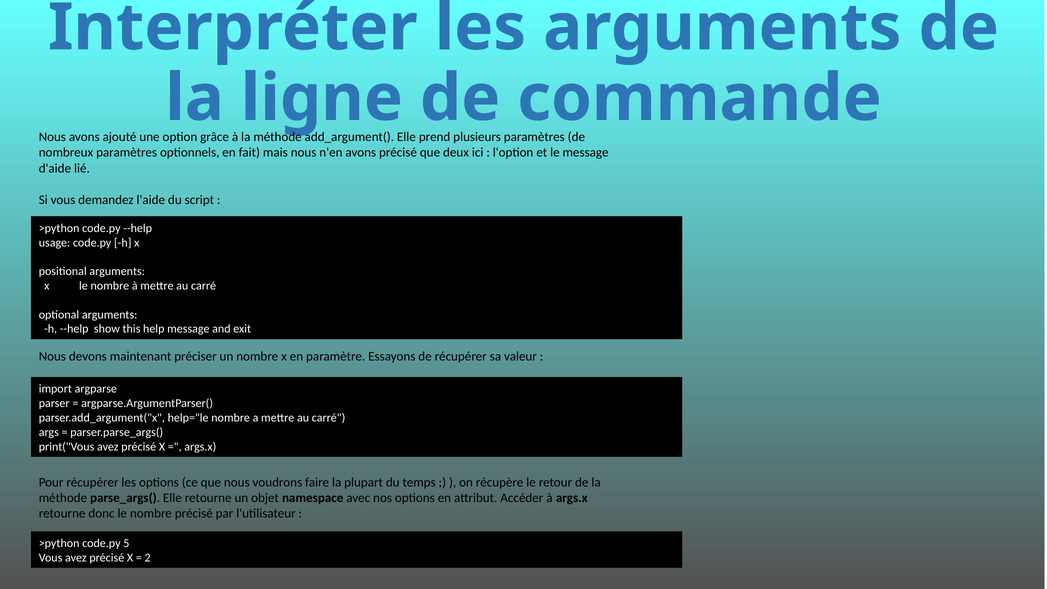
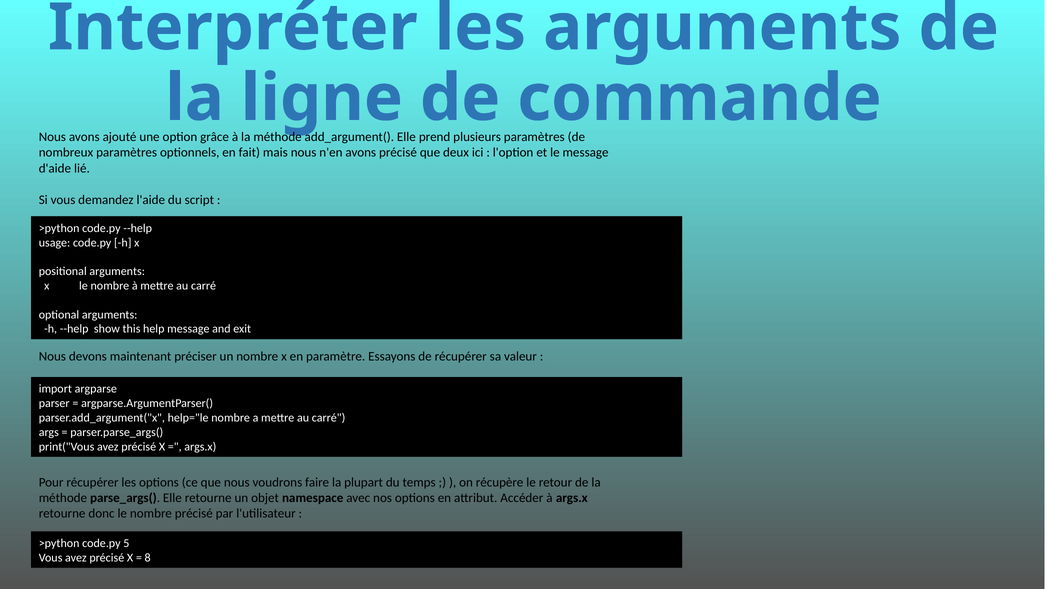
2: 2 -> 8
